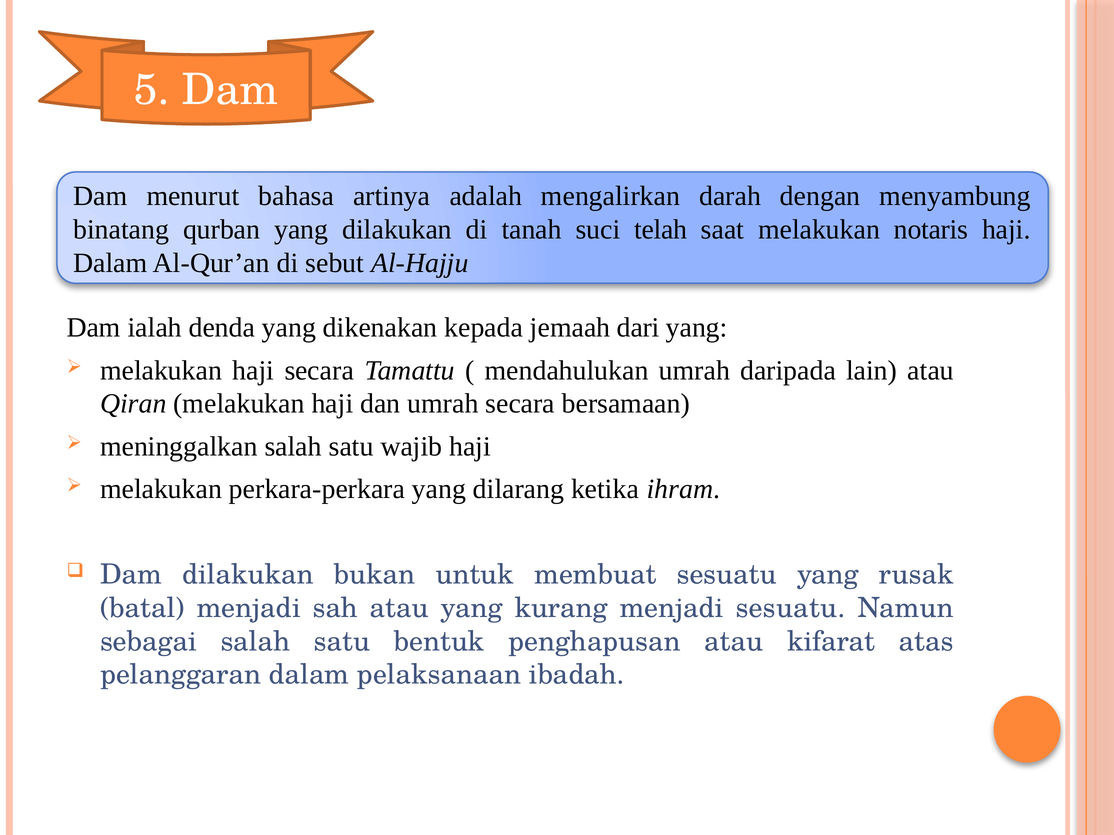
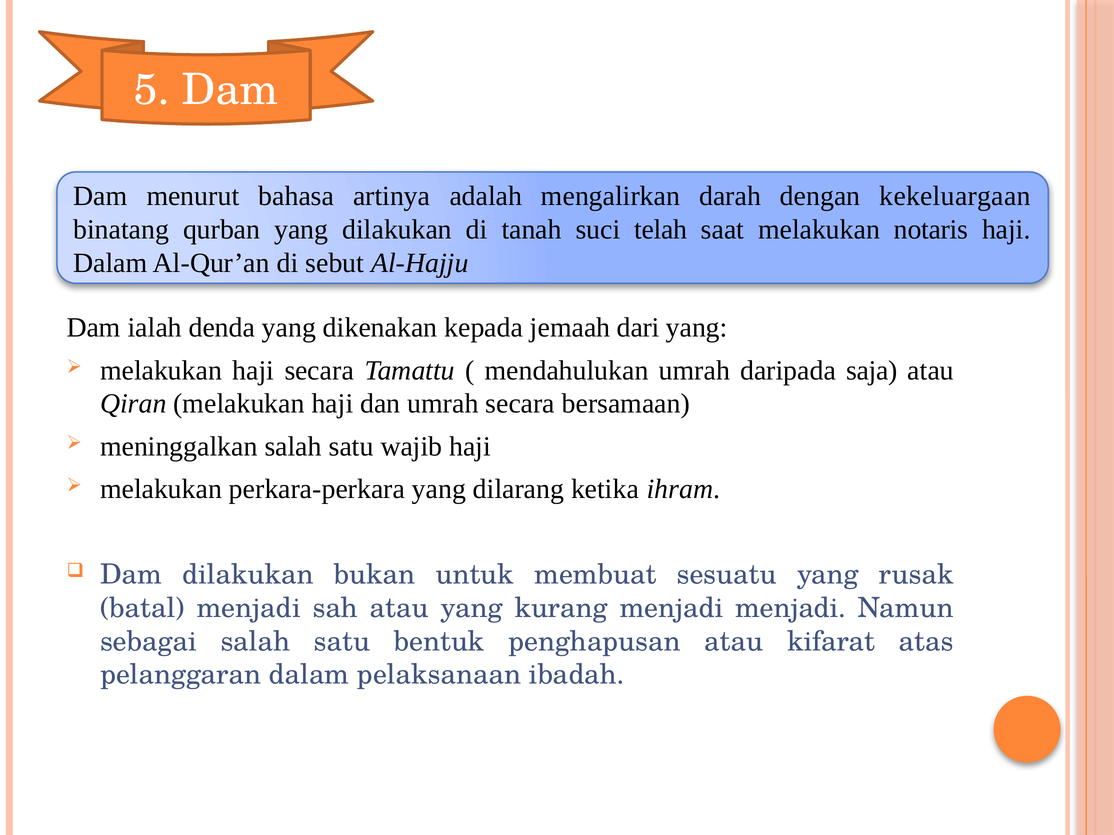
menyambung: menyambung -> kekeluargaan
lain: lain -> saja
menjadi sesuatu: sesuatu -> menjadi
